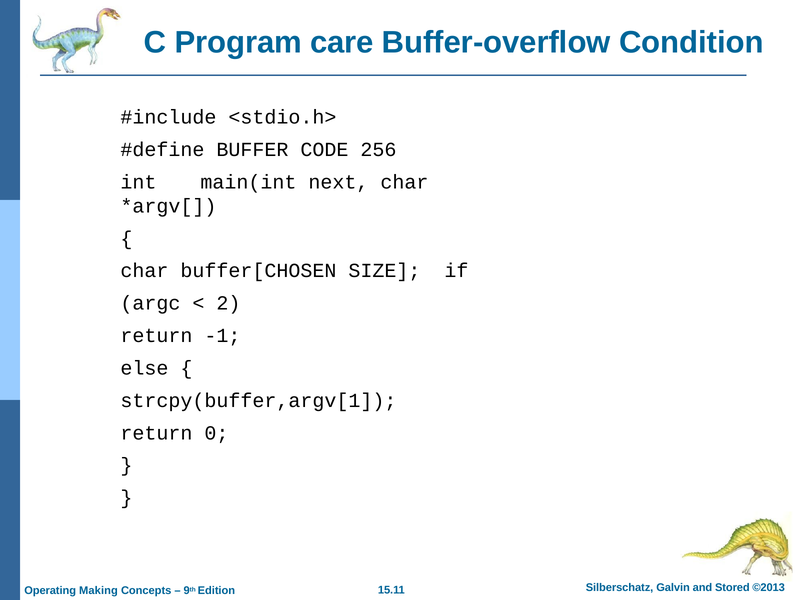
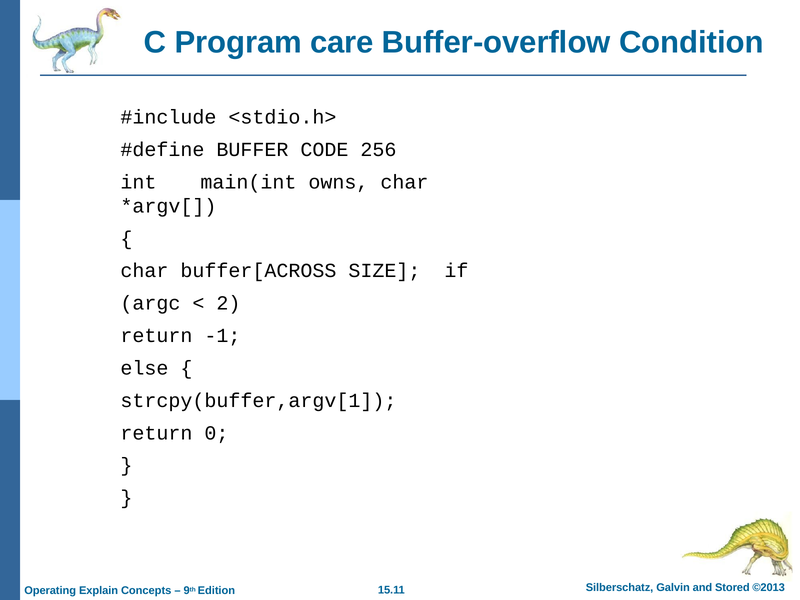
next: next -> owns
buffer[CHOSEN: buffer[CHOSEN -> buffer[ACROSS
Making: Making -> Explain
